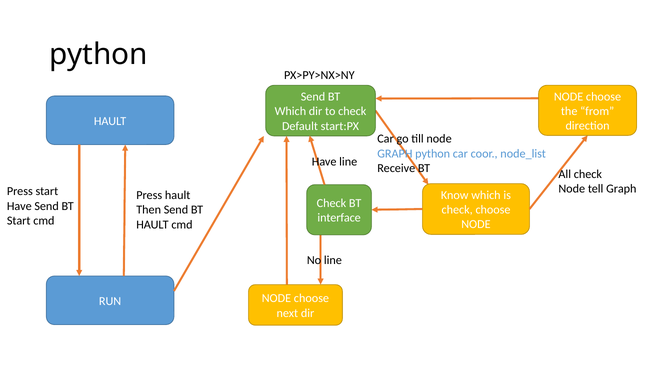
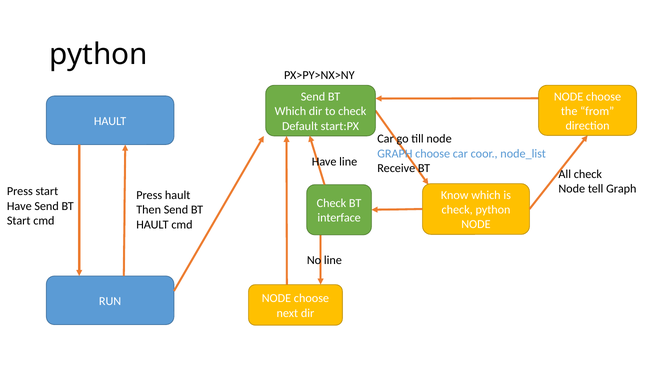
GRAPH python: python -> choose
check choose: choose -> python
